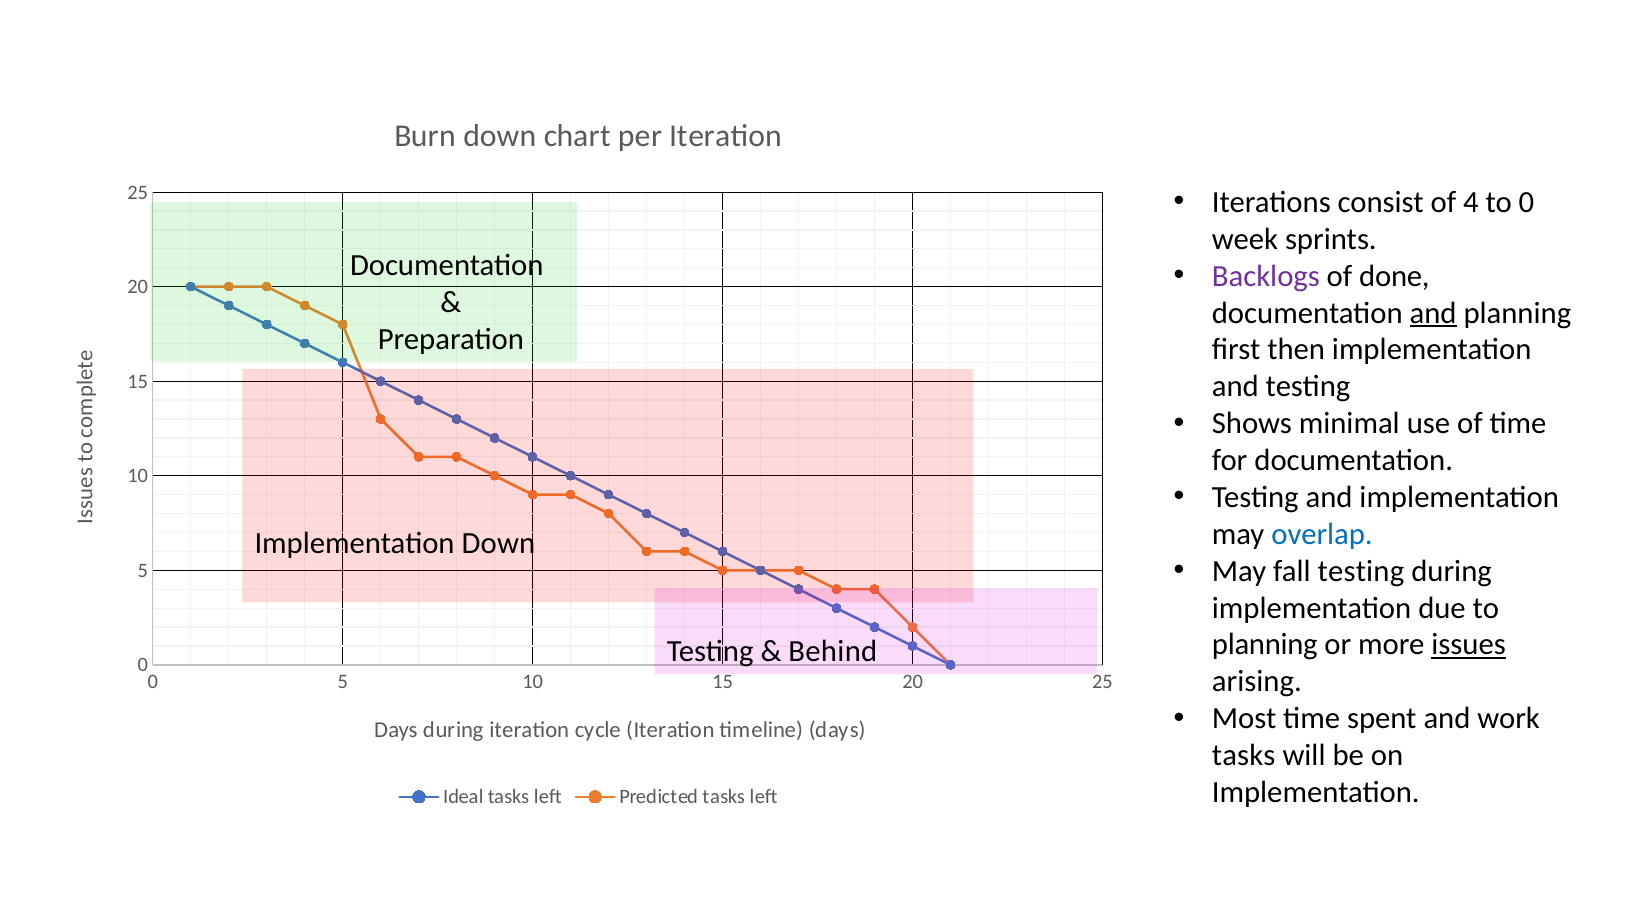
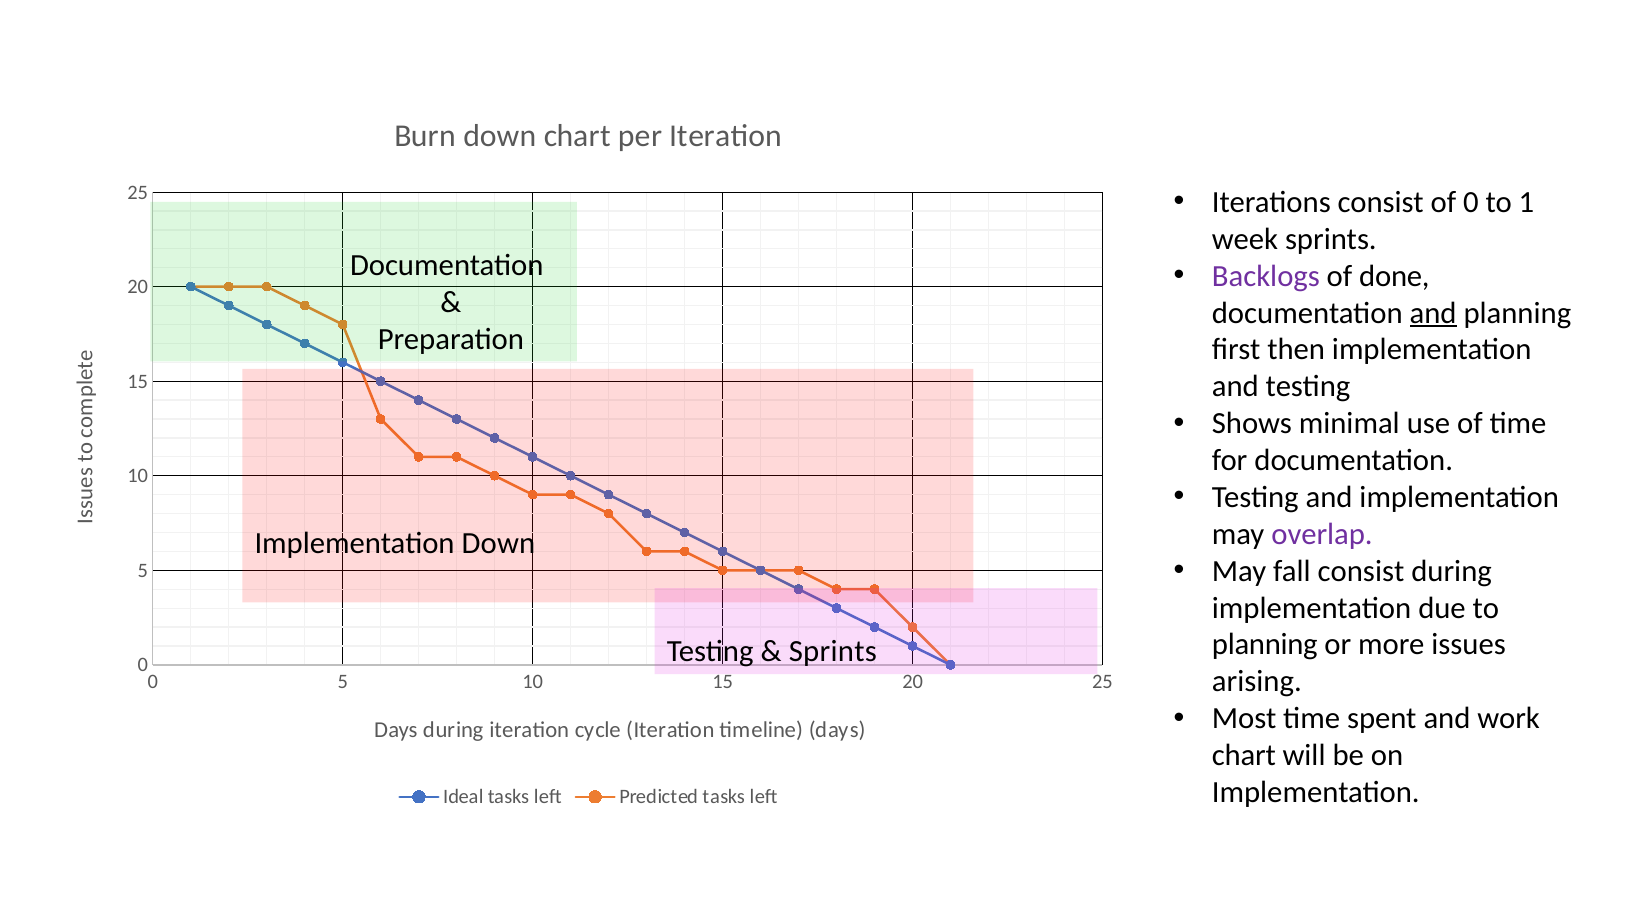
of 4: 4 -> 0
to 0: 0 -> 1
overlap colour: blue -> purple
fall testing: testing -> consist
issues underline: present -> none
Behind at (833, 652): Behind -> Sprints
tasks at (1244, 755): tasks -> chart
